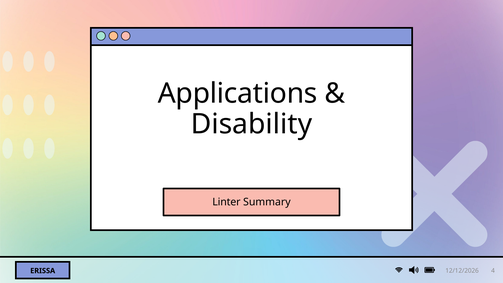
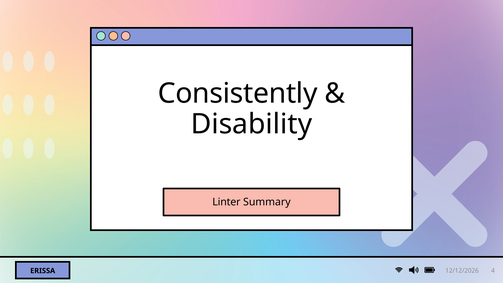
Applications: Applications -> Consistently
